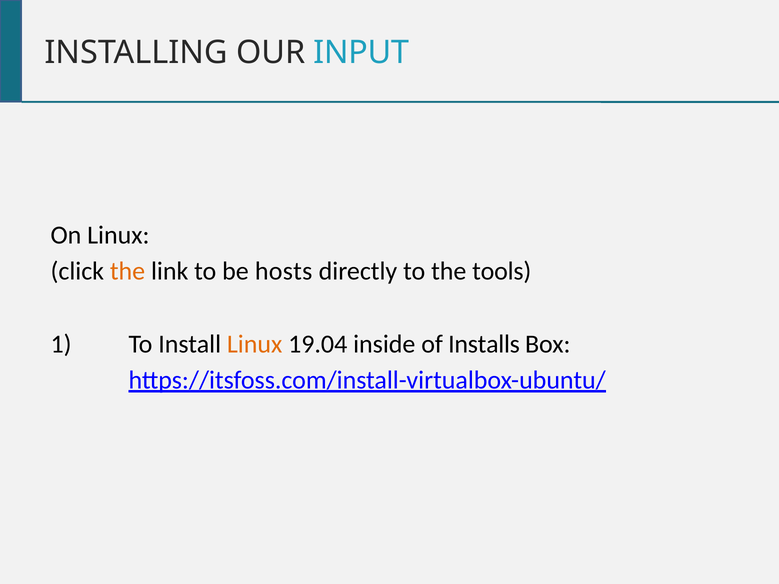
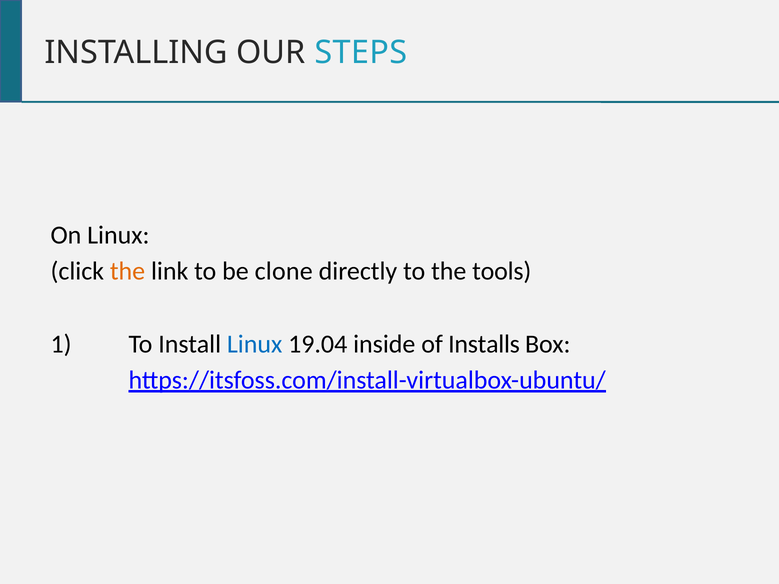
INPUT: INPUT -> STEPS
hosts: hosts -> clone
Linux at (255, 344) colour: orange -> blue
